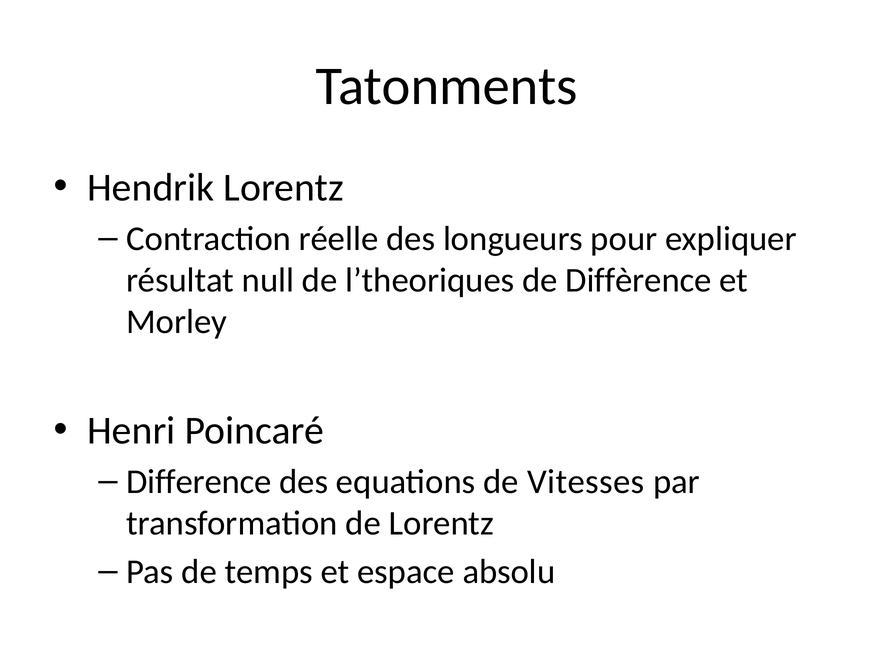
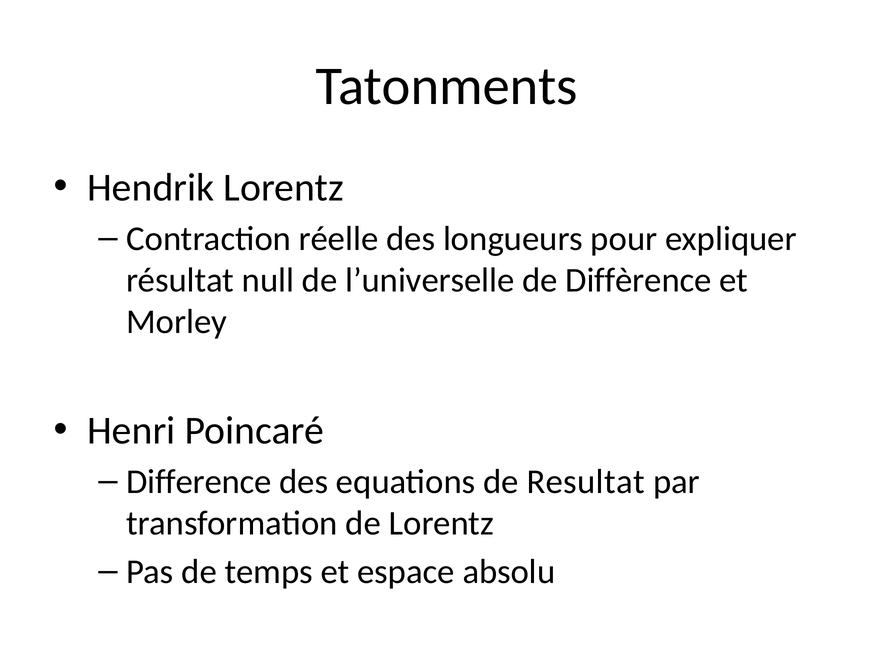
l’theoriques: l’theoriques -> l’universelle
Vitesses: Vitesses -> Resultat
